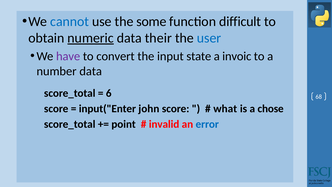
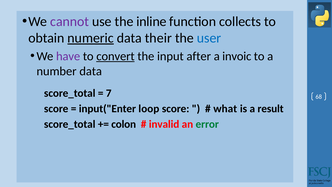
cannot colour: blue -> purple
some: some -> inline
difficult: difficult -> collects
convert underline: none -> present
state: state -> after
6: 6 -> 7
john: john -> loop
chose: chose -> result
point: point -> colon
error colour: blue -> green
